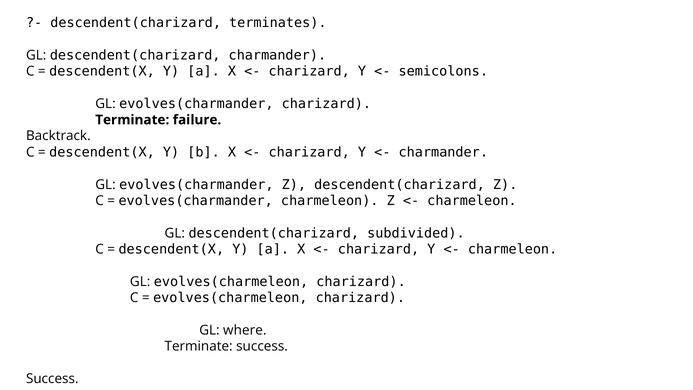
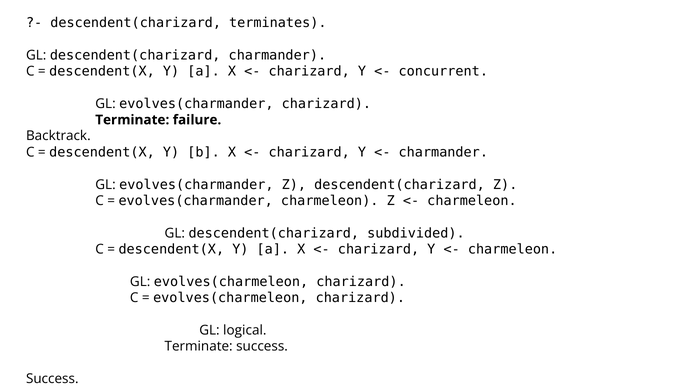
semicolons: semicolons -> concurrent
where: where -> logical
